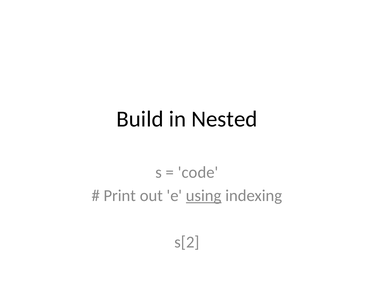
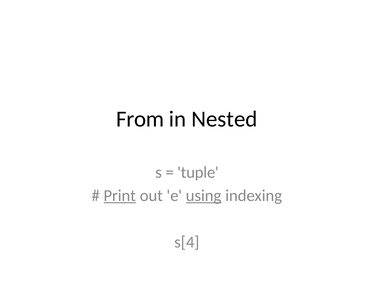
Build: Build -> From
code: code -> tuple
Print underline: none -> present
s[2: s[2 -> s[4
